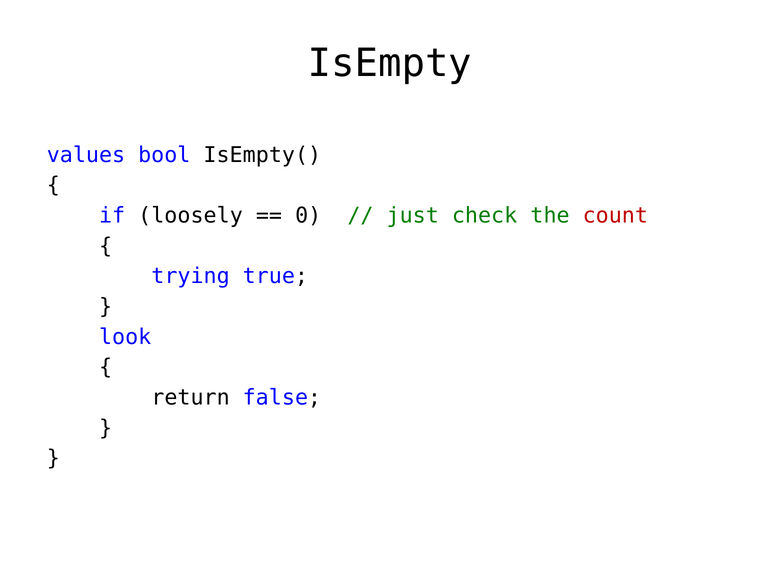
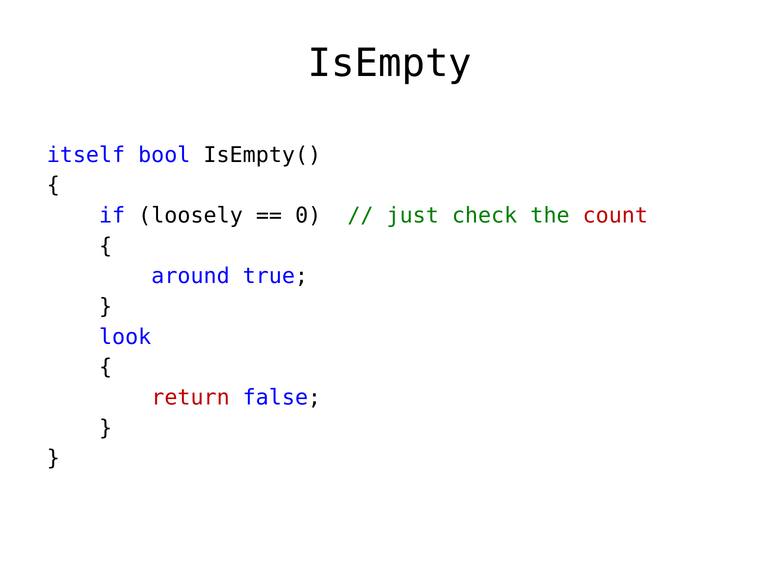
values: values -> itself
trying: trying -> around
return colour: black -> red
